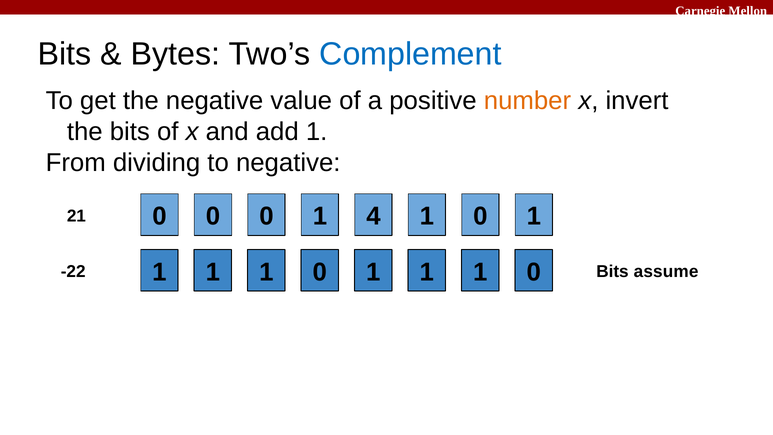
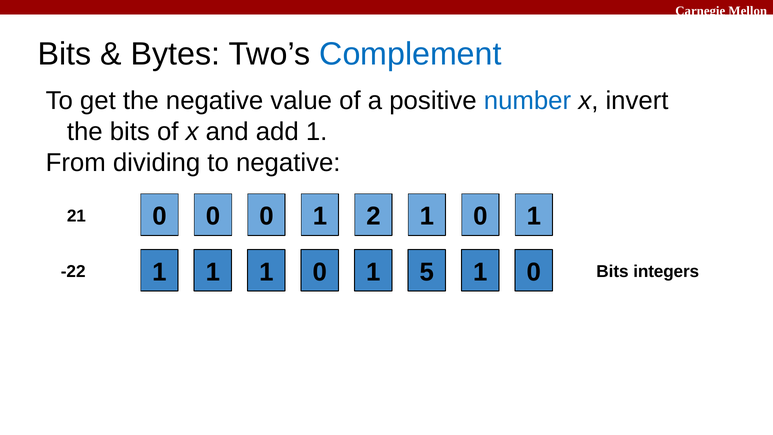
number colour: orange -> blue
4: 4 -> 2
1 1 1: 1 -> 5
assume: assume -> integers
